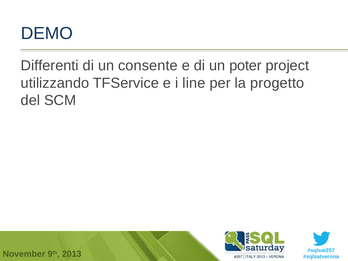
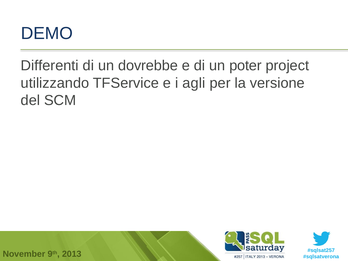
consente: consente -> dovrebbe
line: line -> agli
progetto: progetto -> versione
